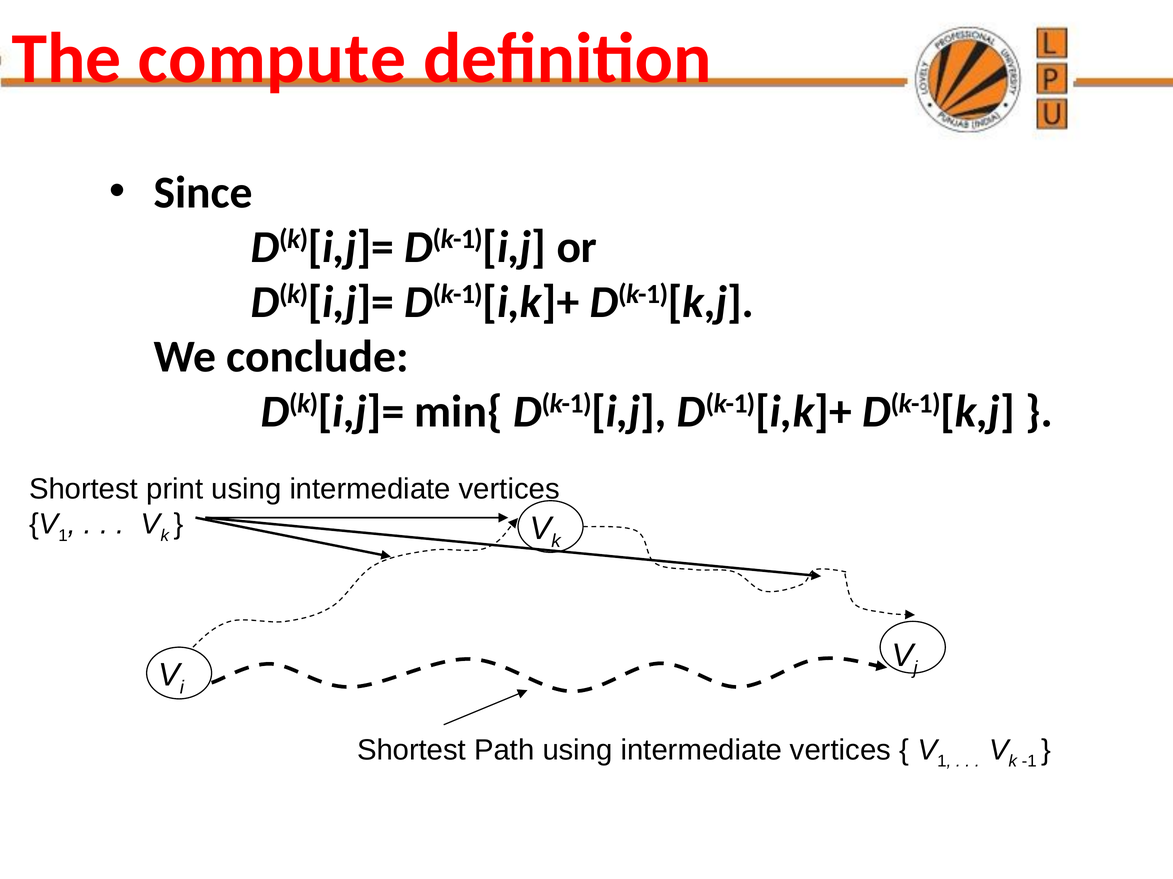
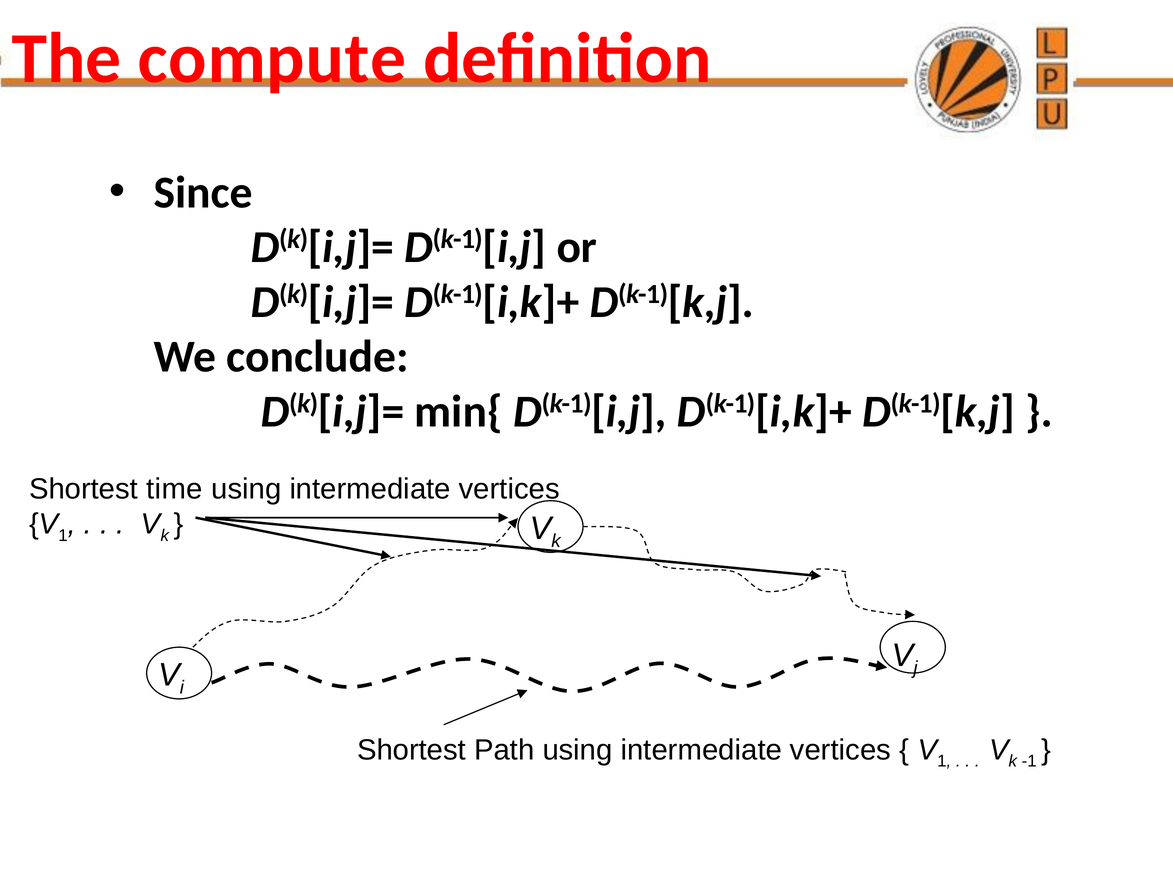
print: print -> time
